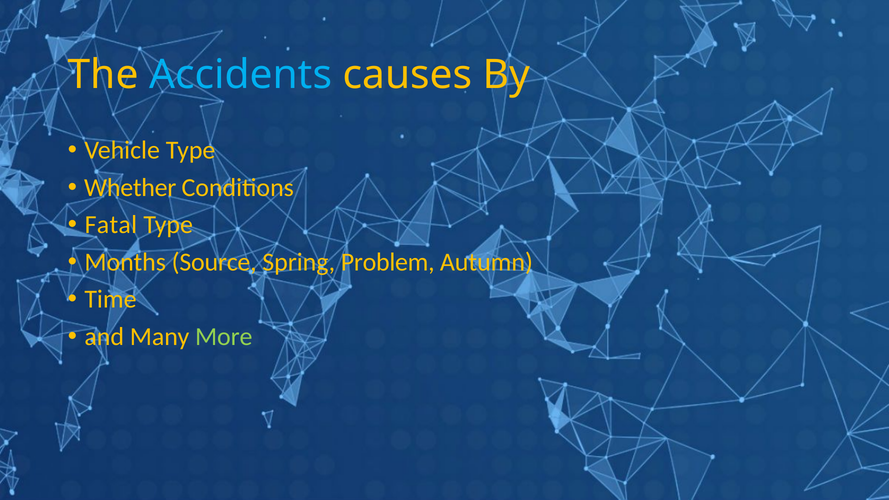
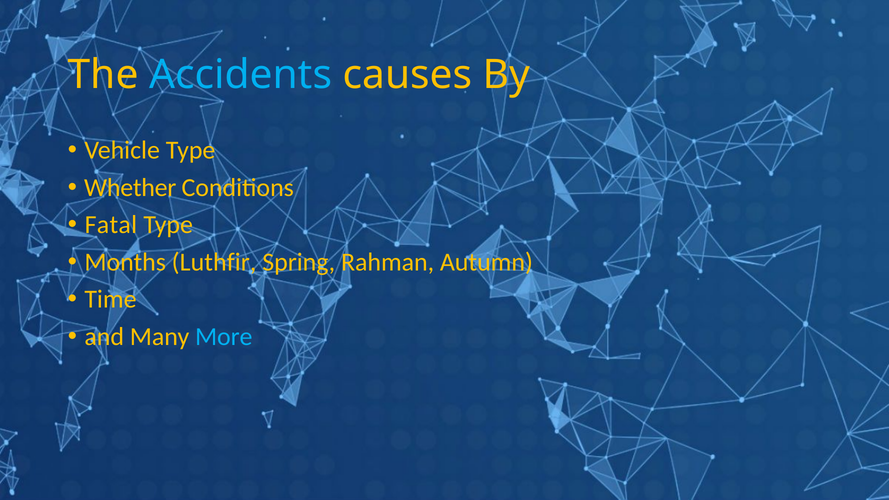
Source: Source -> Luthfir
Problem: Problem -> Rahman
More colour: light green -> light blue
